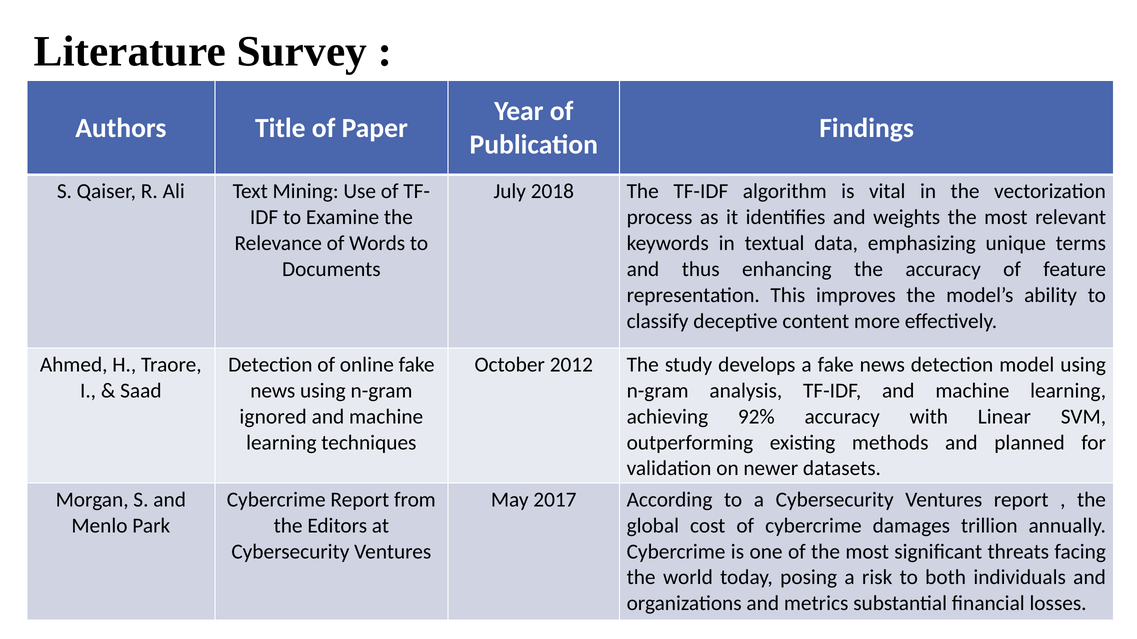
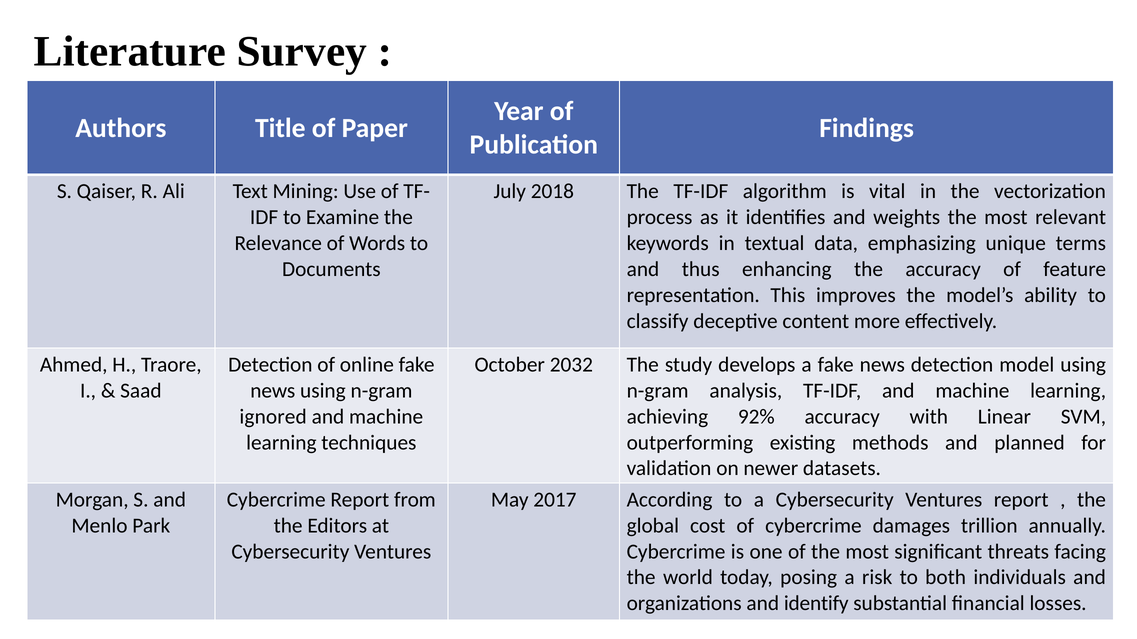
2012: 2012 -> 2032
metrics: metrics -> identify
